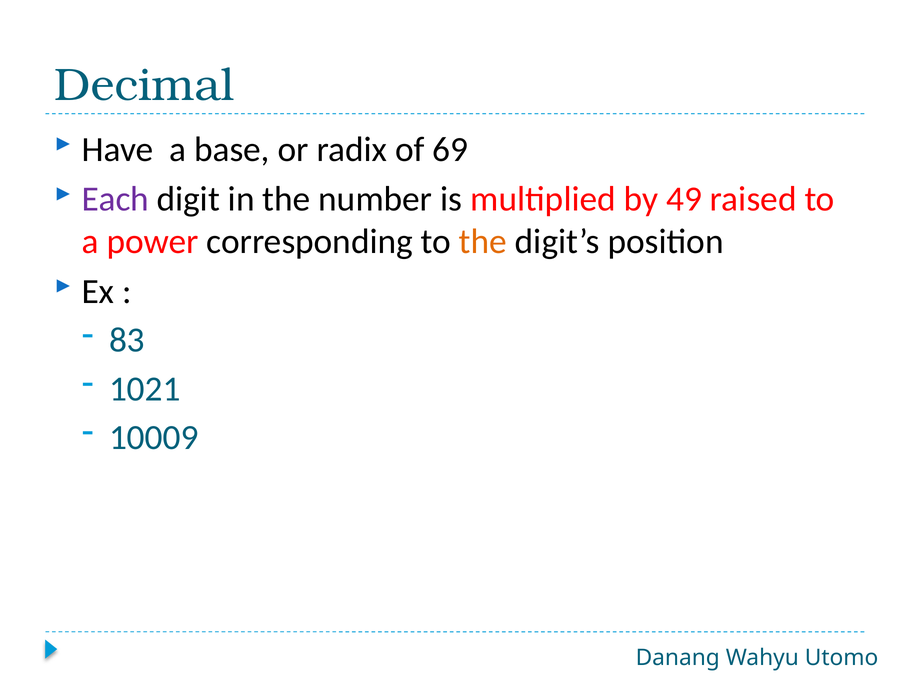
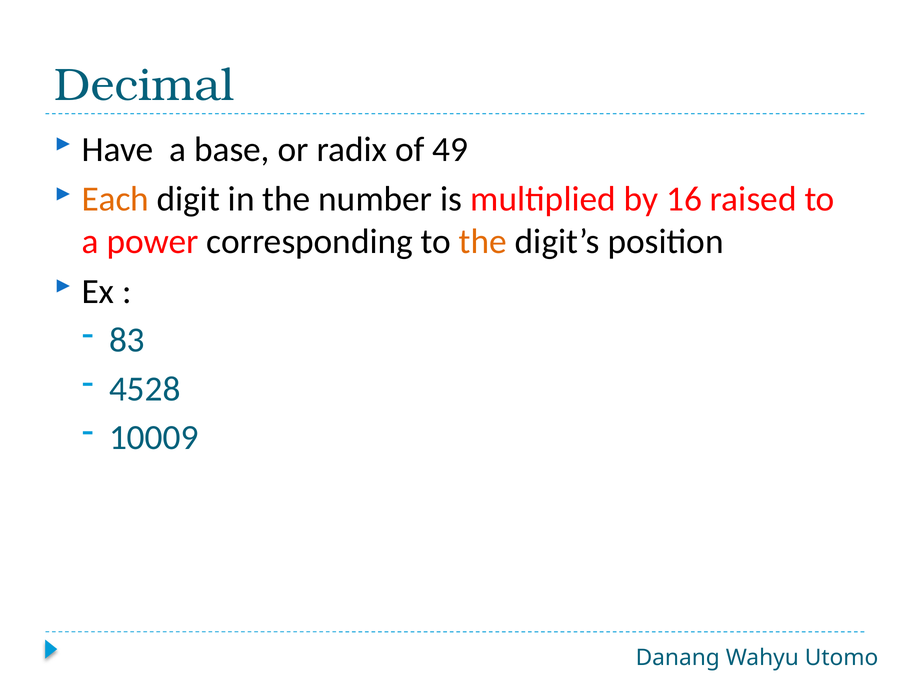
69: 69 -> 49
Each colour: purple -> orange
49: 49 -> 16
1021: 1021 -> 4528
